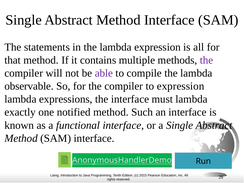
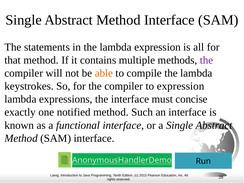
able colour: purple -> orange
observable: observable -> keystrokes
must lambda: lambda -> concise
